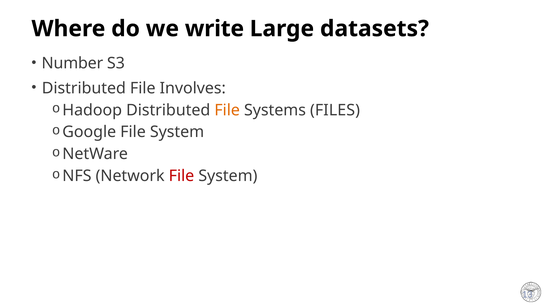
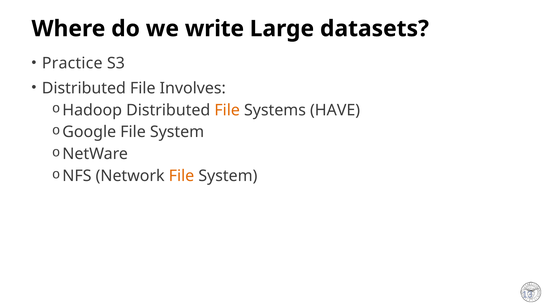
Number: Number -> Practice
FILES: FILES -> HAVE
File at (181, 176) colour: red -> orange
